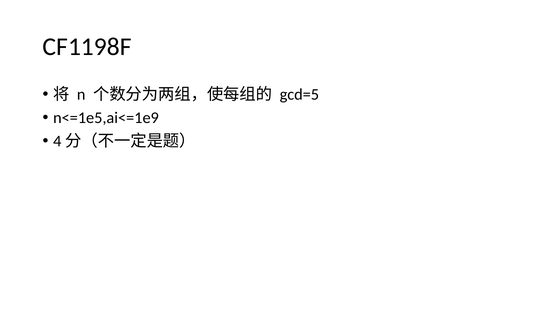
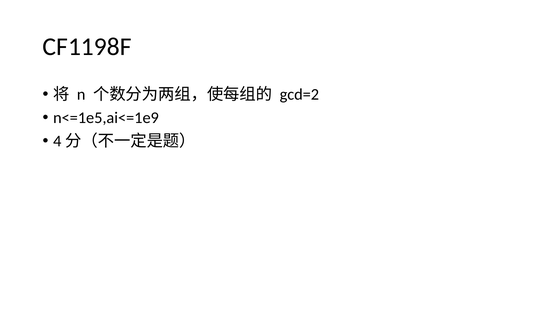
gcd=5: gcd=5 -> gcd=2
